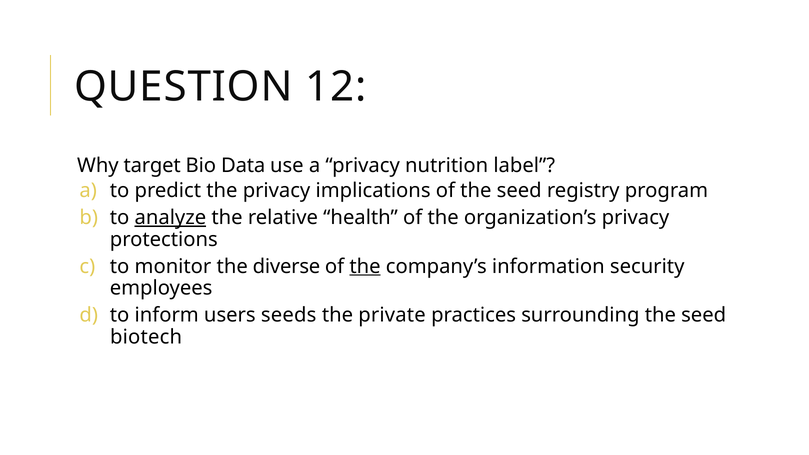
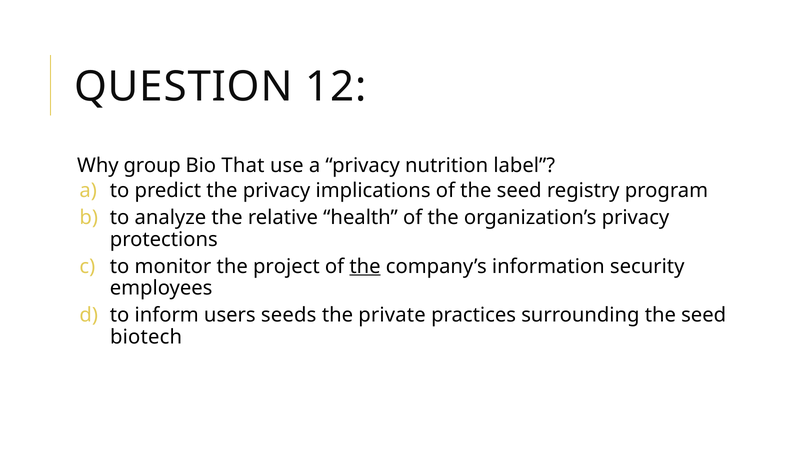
target: target -> group
Data: Data -> That
analyze underline: present -> none
diverse: diverse -> project
